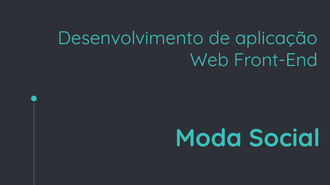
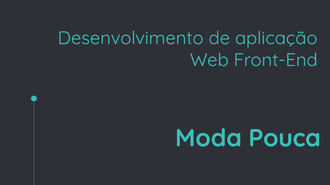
Social: Social -> Pouca
